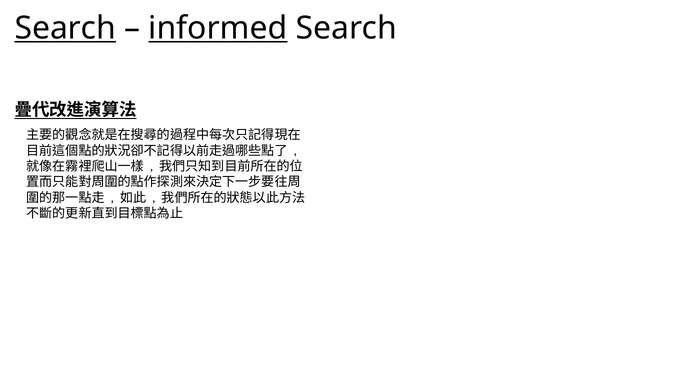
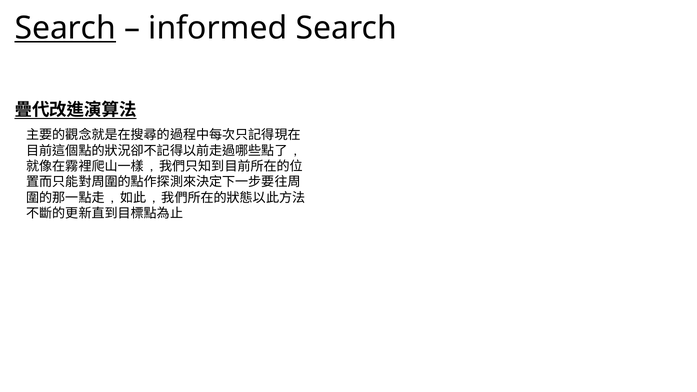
informed underline: present -> none
